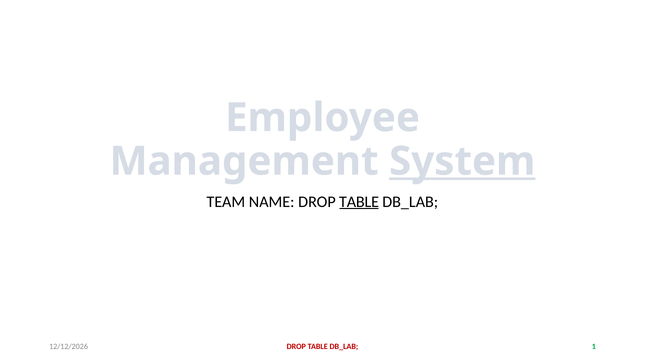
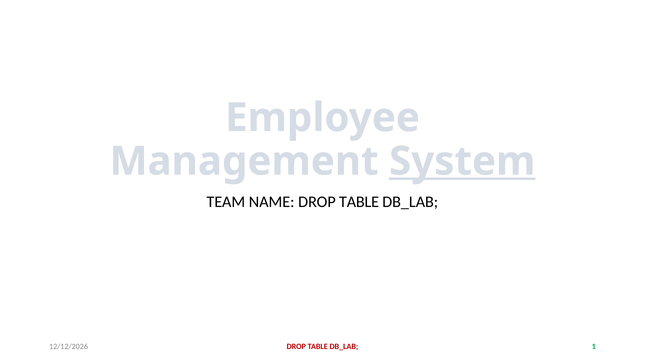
TABLE at (359, 202) underline: present -> none
